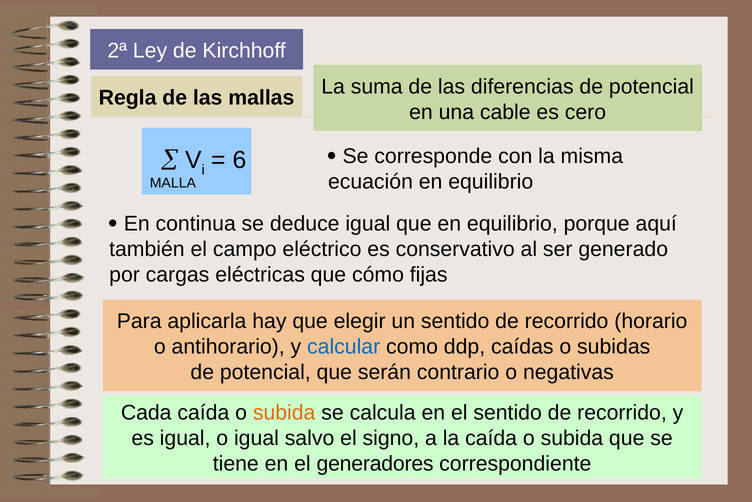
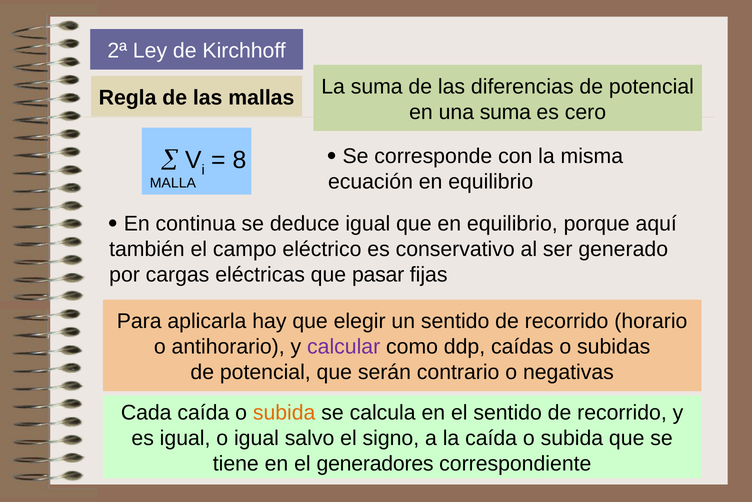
una cable: cable -> suma
6: 6 -> 8
cómo: cómo -> pasar
calcular colour: blue -> purple
